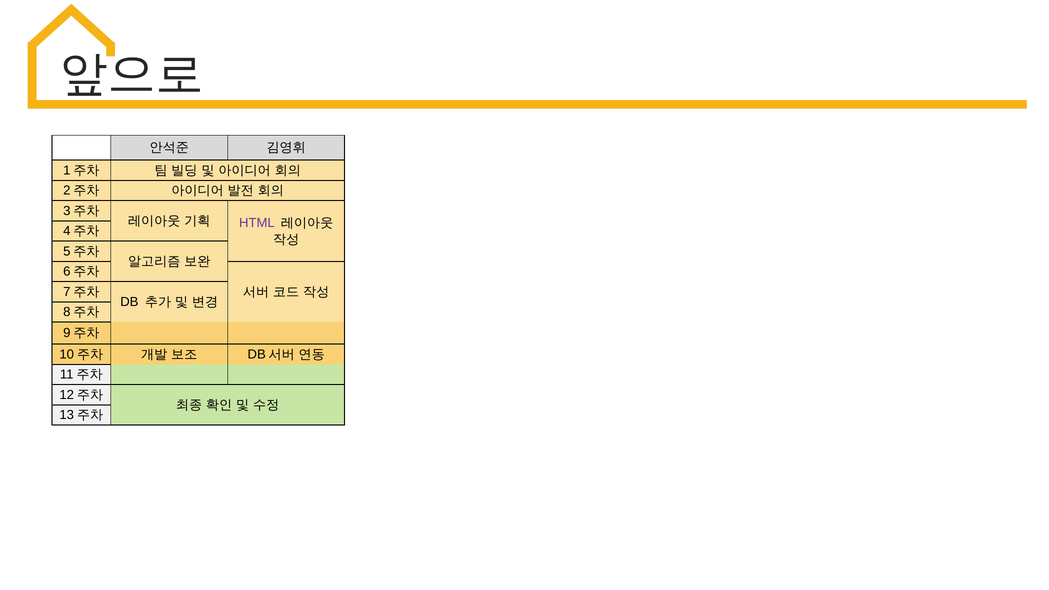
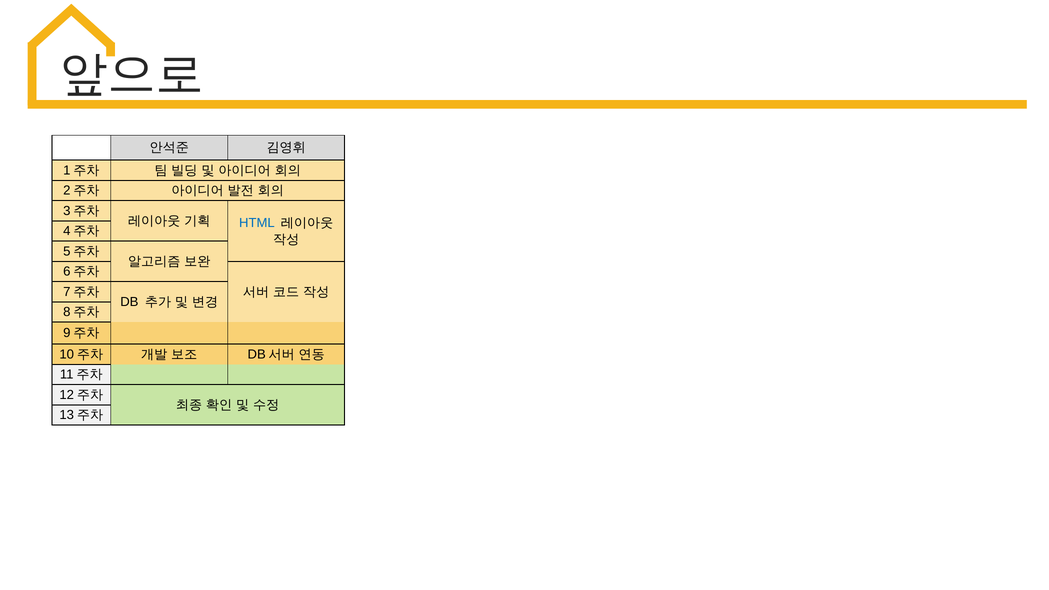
HTML colour: purple -> blue
